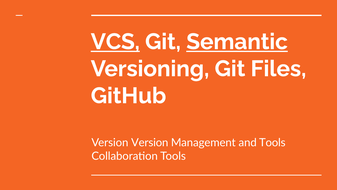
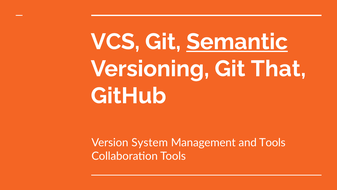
VCS underline: present -> none
Files: Files -> That
Version Version: Version -> System
